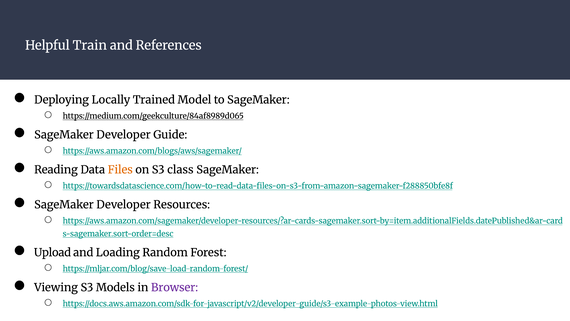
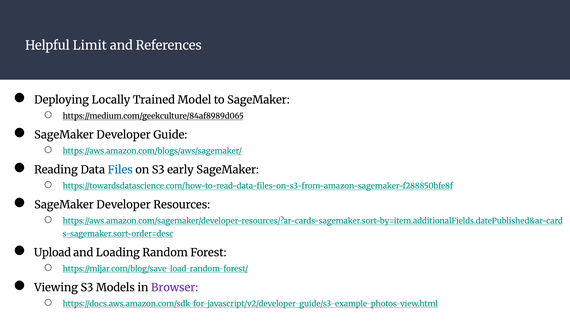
Train: Train -> Limit
Files colour: orange -> blue
class: class -> early
